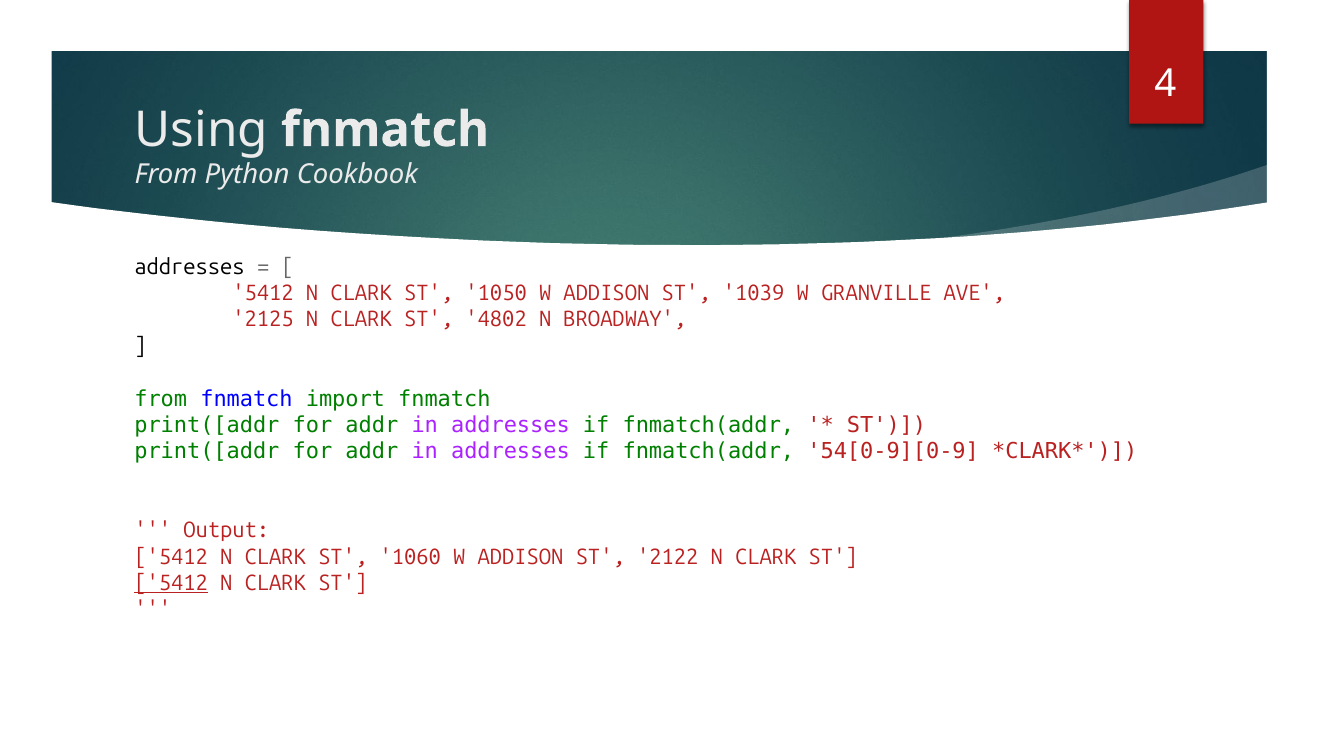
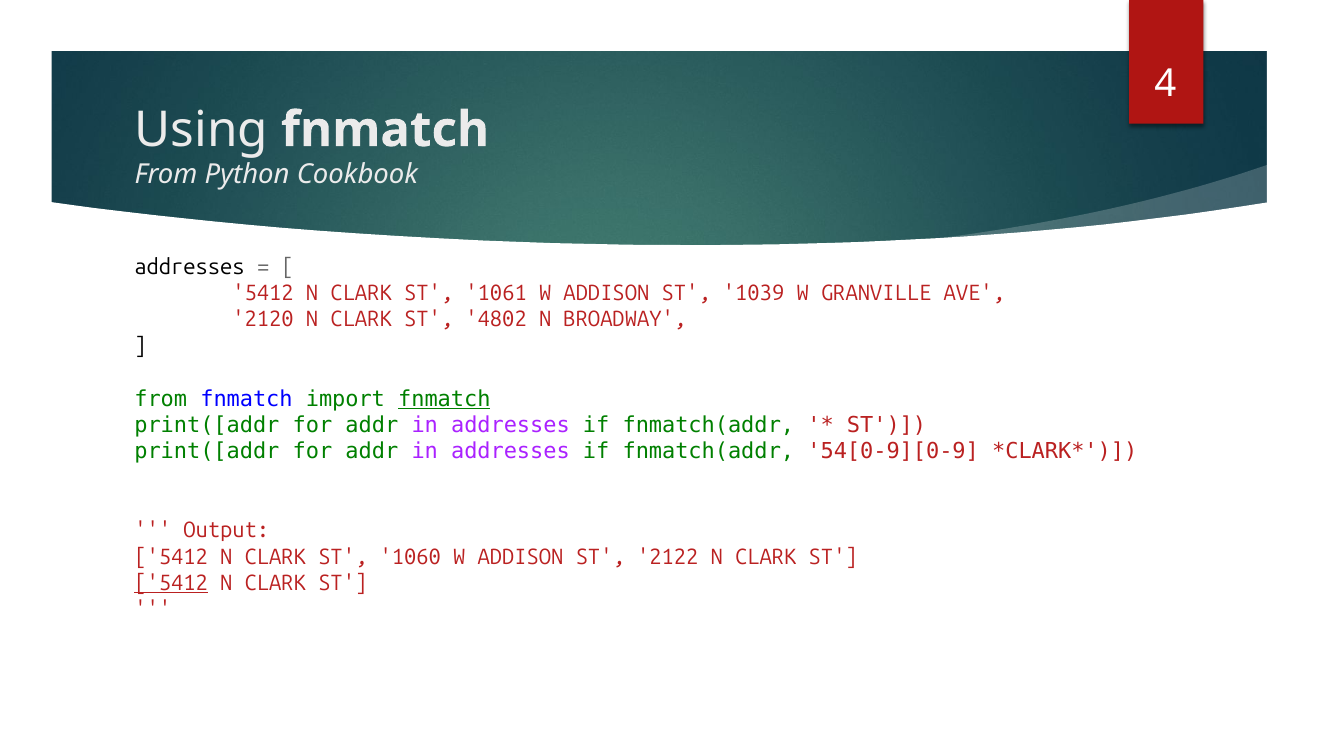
1050: 1050 -> 1061
2125: 2125 -> 2120
fnmatch at (444, 399) underline: none -> present
